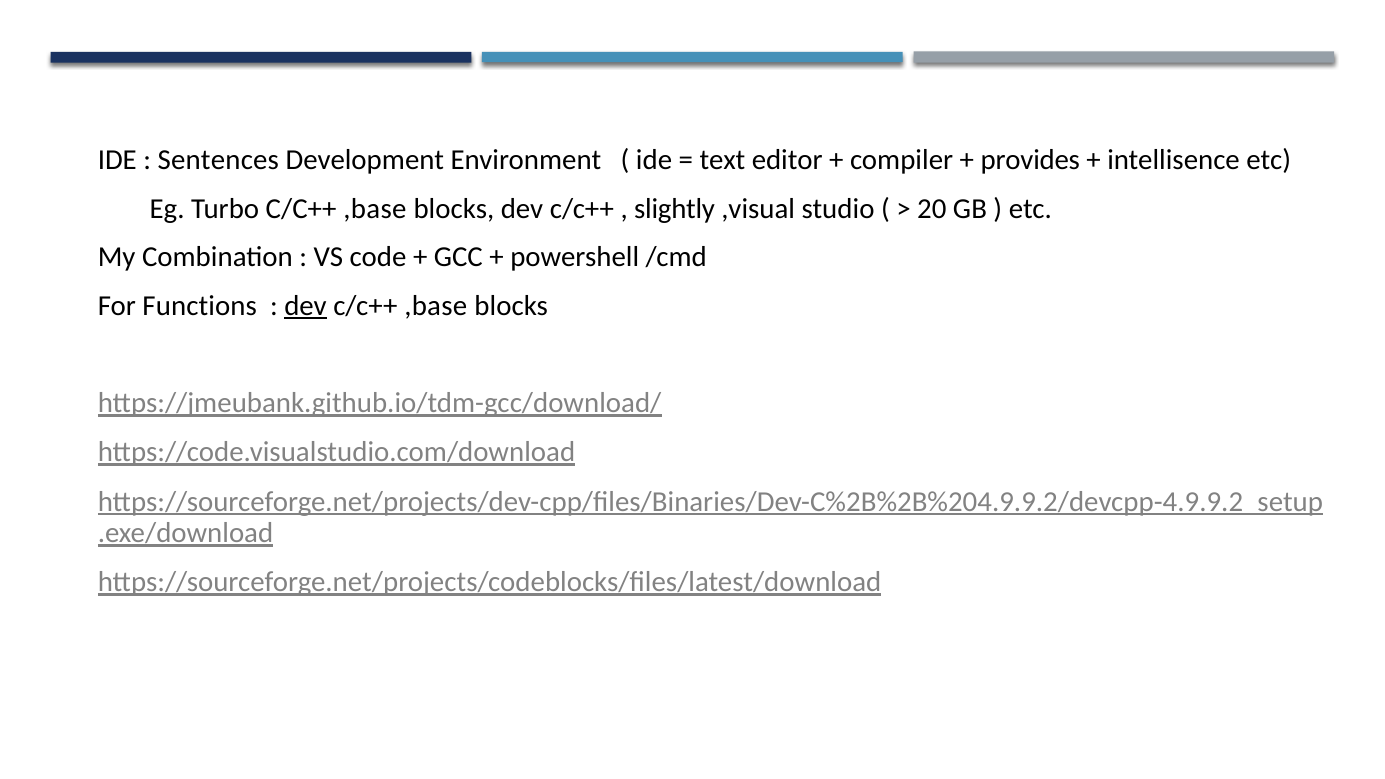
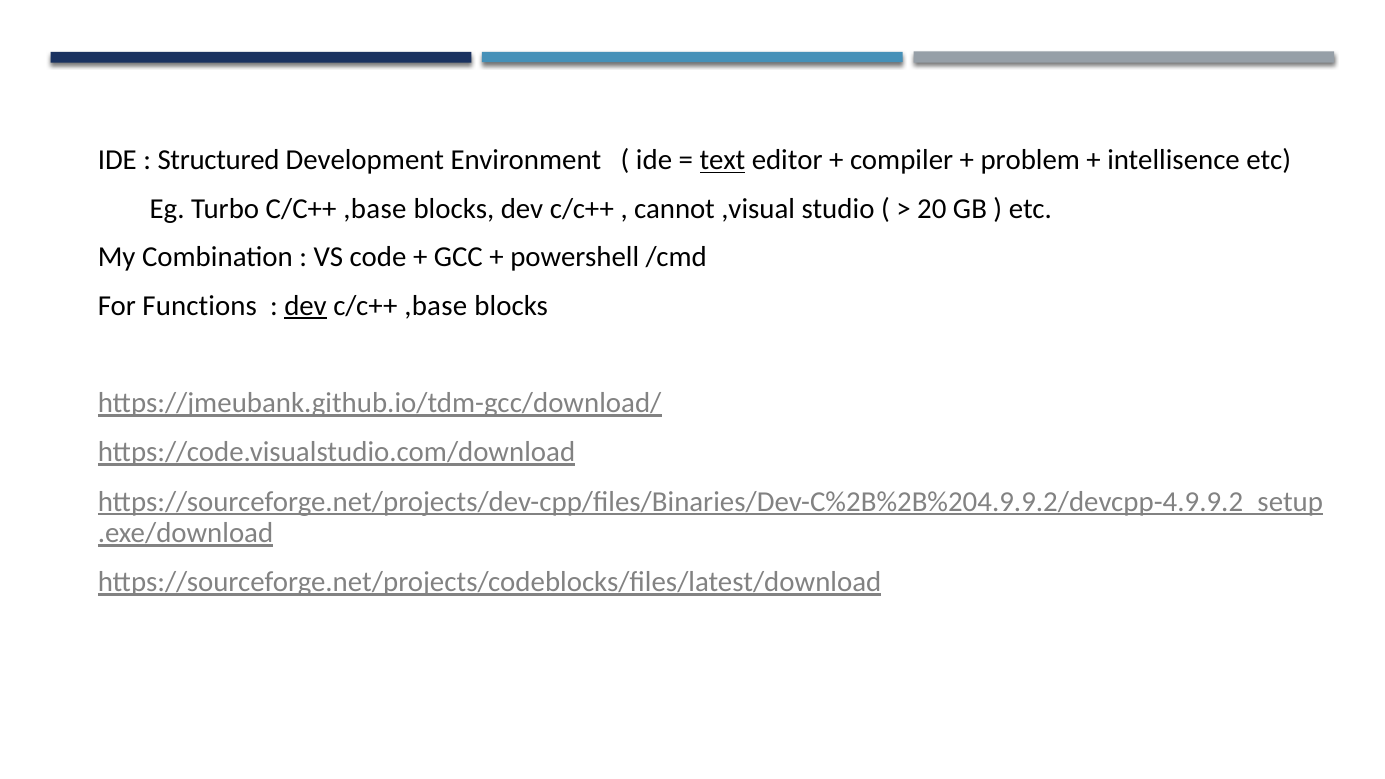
Sentences: Sentences -> Structured
text underline: none -> present
provides: provides -> problem
slightly: slightly -> cannot
